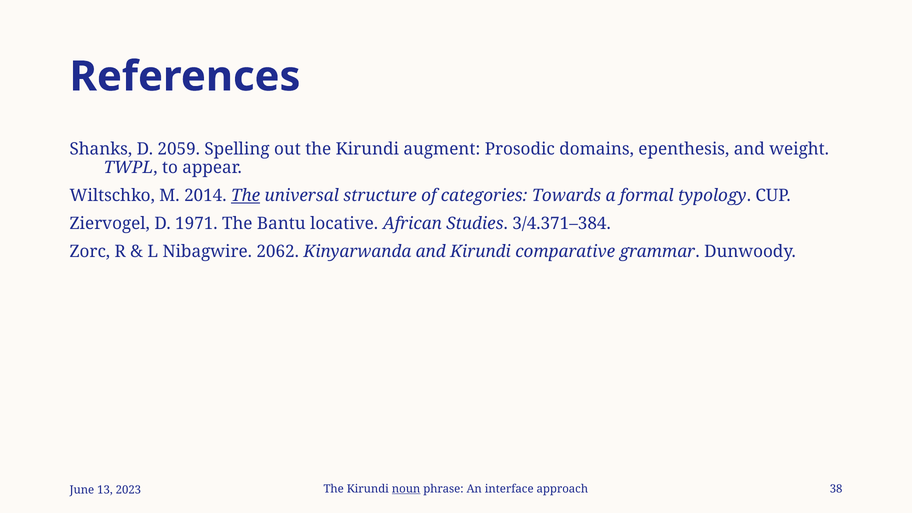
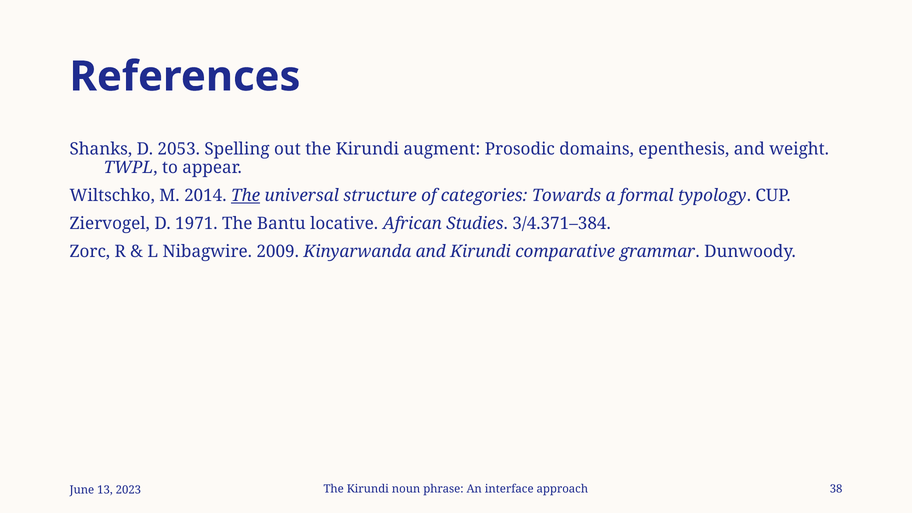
2059: 2059 -> 2053
2062: 2062 -> 2009
noun underline: present -> none
